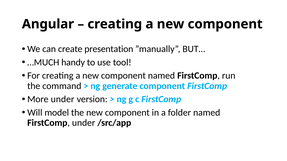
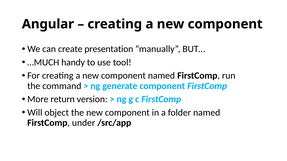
More under: under -> return
model: model -> object
